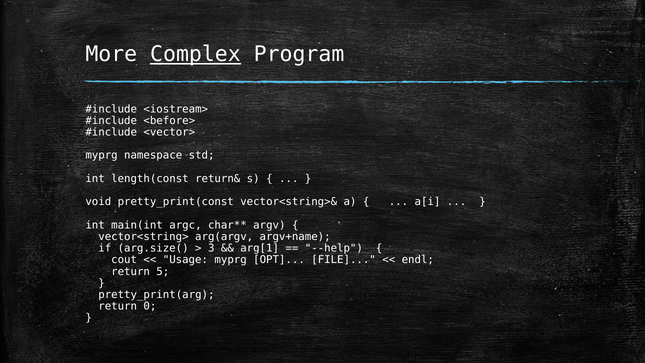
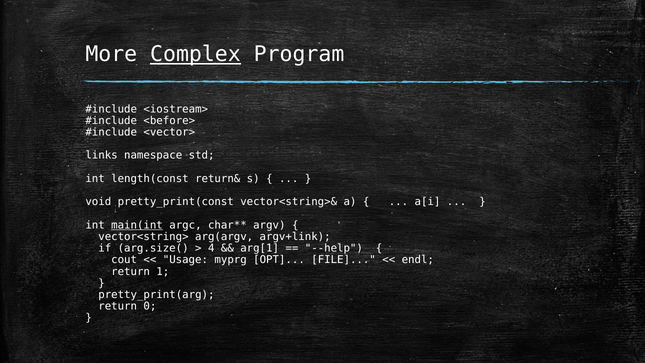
myprg at (102, 155): myprg -> links
main(int underline: none -> present
argv+name: argv+name -> argv+link
3: 3 -> 4
5: 5 -> 1
